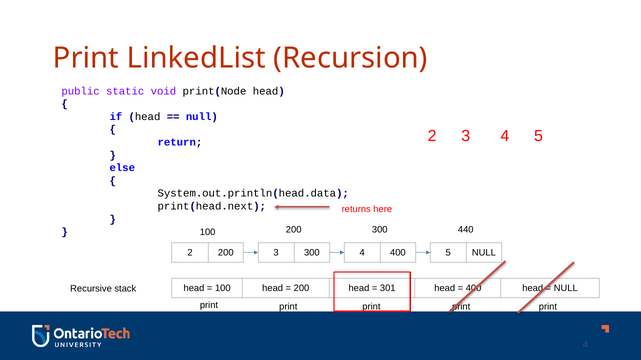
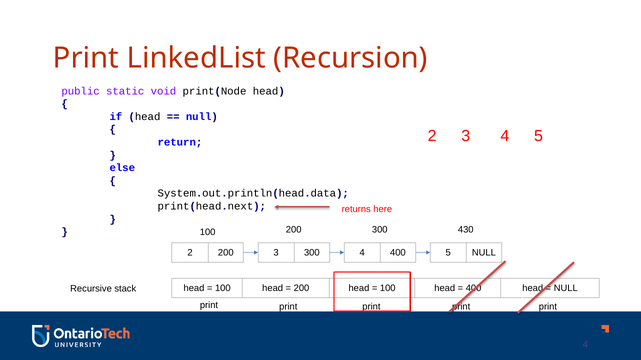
440: 440 -> 430
301 at (388, 289): 301 -> 100
